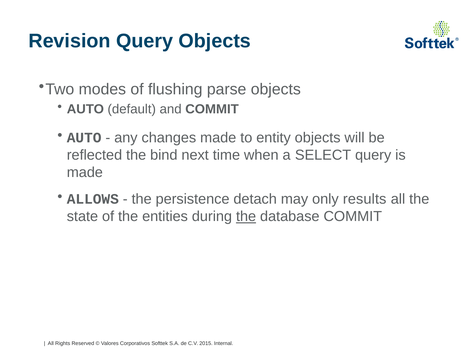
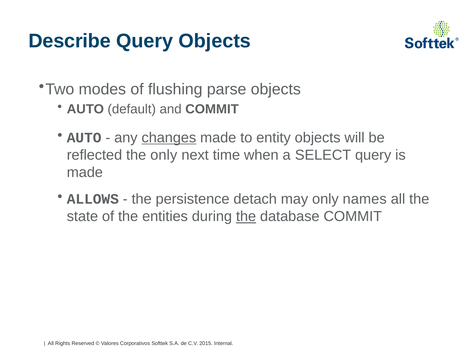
Revision: Revision -> Describe
changes underline: none -> present
the bind: bind -> only
results: results -> names
